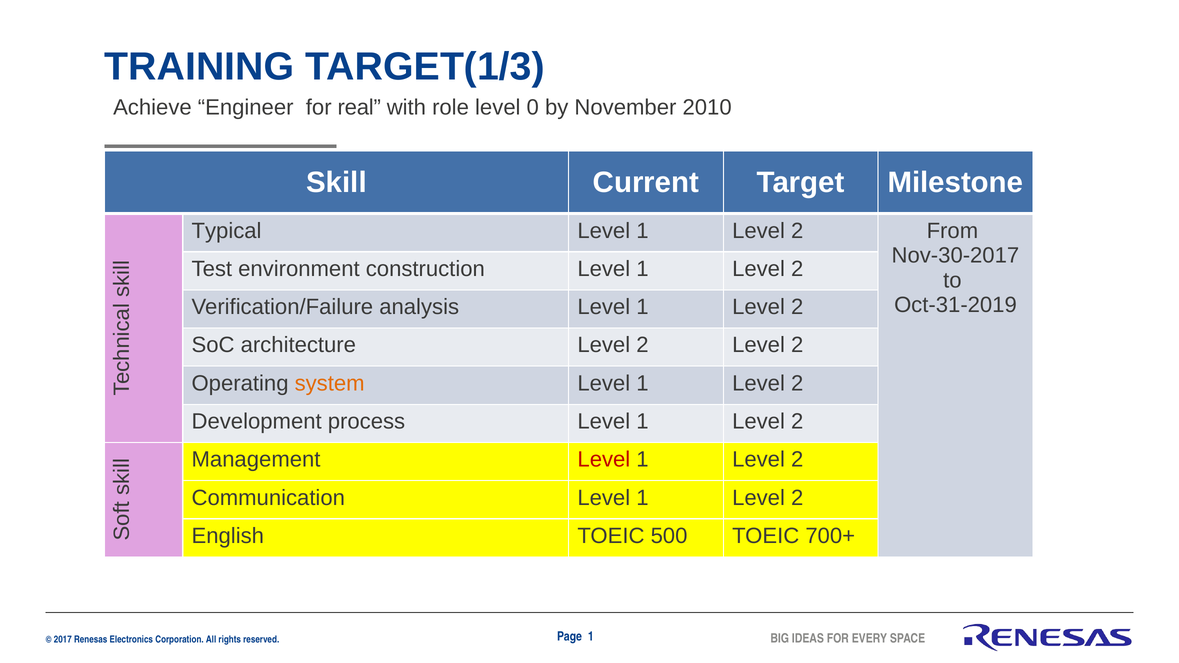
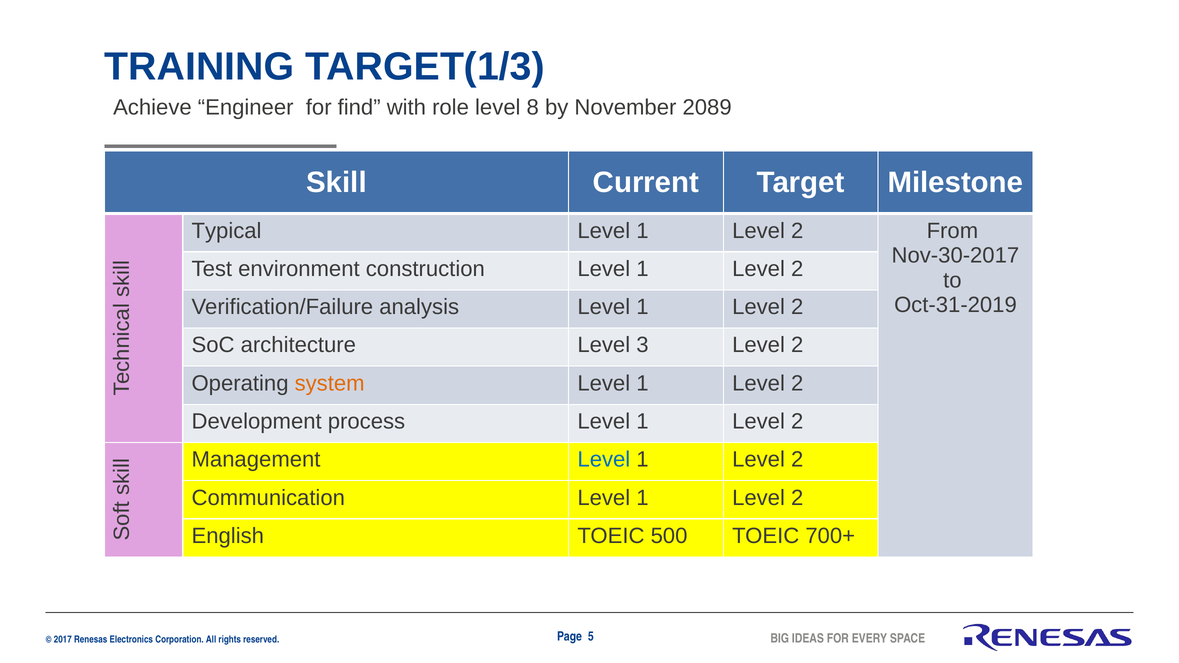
real: real -> find
0: 0 -> 8
2010: 2010 -> 2089
architecture Level 2: 2 -> 3
Level at (604, 460) colour: red -> blue
Page 1: 1 -> 5
